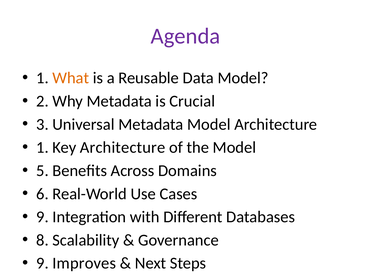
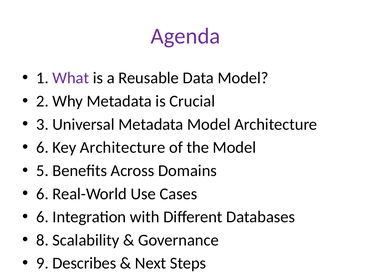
What colour: orange -> purple
1 at (42, 147): 1 -> 6
9 at (42, 216): 9 -> 6
Improves: Improves -> Describes
